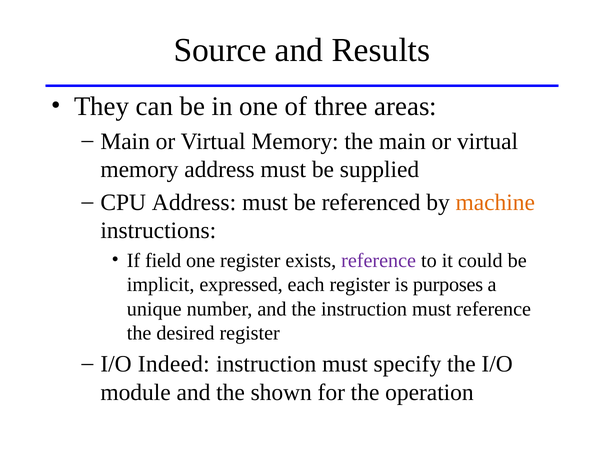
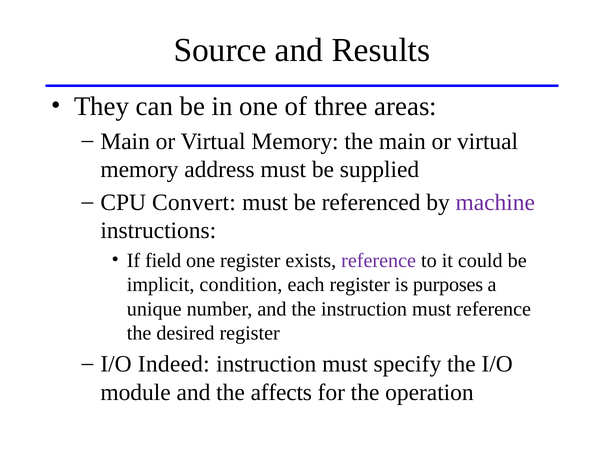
CPU Address: Address -> Convert
machine colour: orange -> purple
expressed: expressed -> condition
shown: shown -> affects
